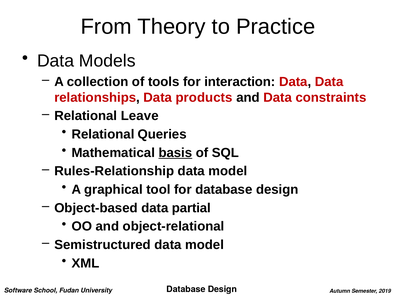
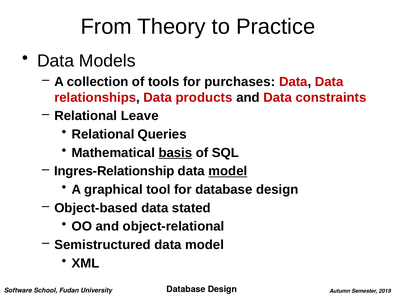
interaction: interaction -> purchases
Rules-Relationship: Rules-Relationship -> Ingres-Relationship
model at (228, 171) underline: none -> present
partial: partial -> stated
